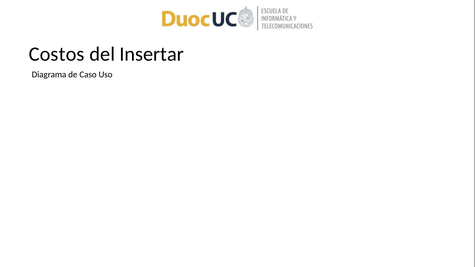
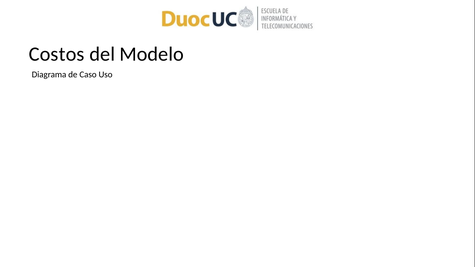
Insertar: Insertar -> Modelo
